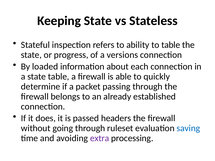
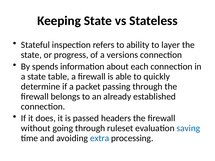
to table: table -> layer
loaded: loaded -> spends
extra colour: purple -> blue
